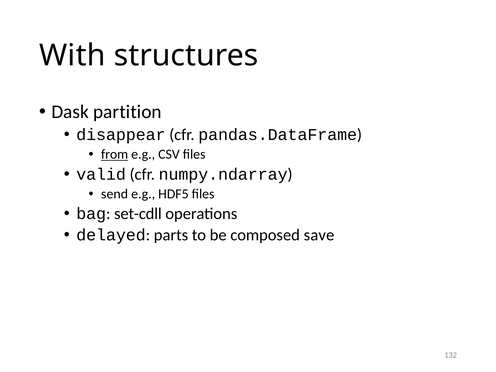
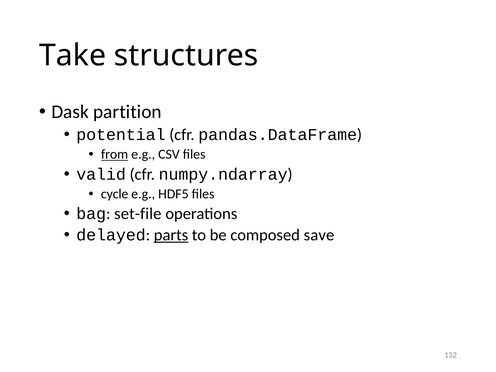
With: With -> Take
disappear: disappear -> potential
send: send -> cycle
set-cdll: set-cdll -> set-file
parts underline: none -> present
